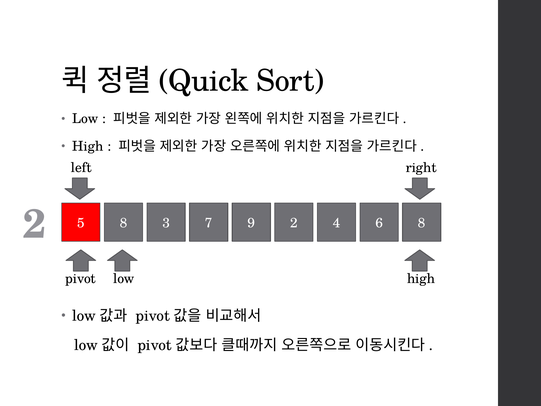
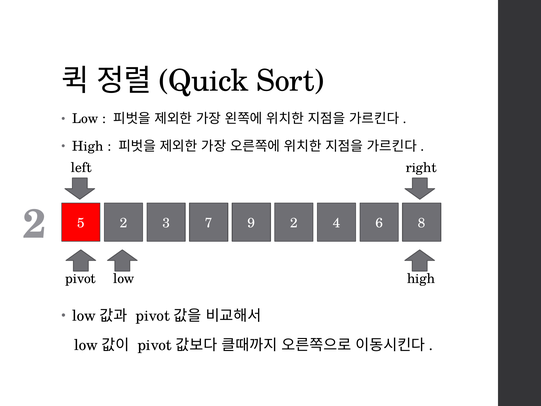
5 8: 8 -> 2
